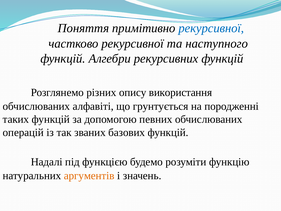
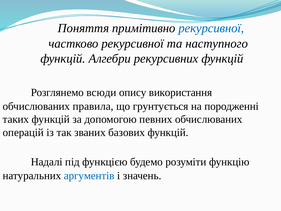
різних: різних -> всюди
алфавіті: алфавіті -> правила
аргументів colour: orange -> blue
